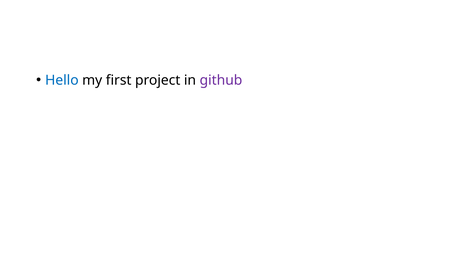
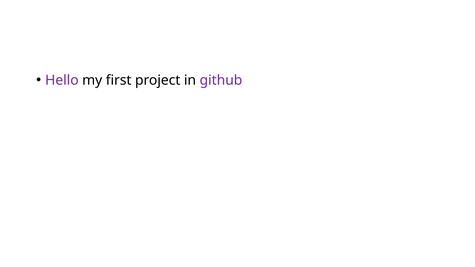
Hello colour: blue -> purple
